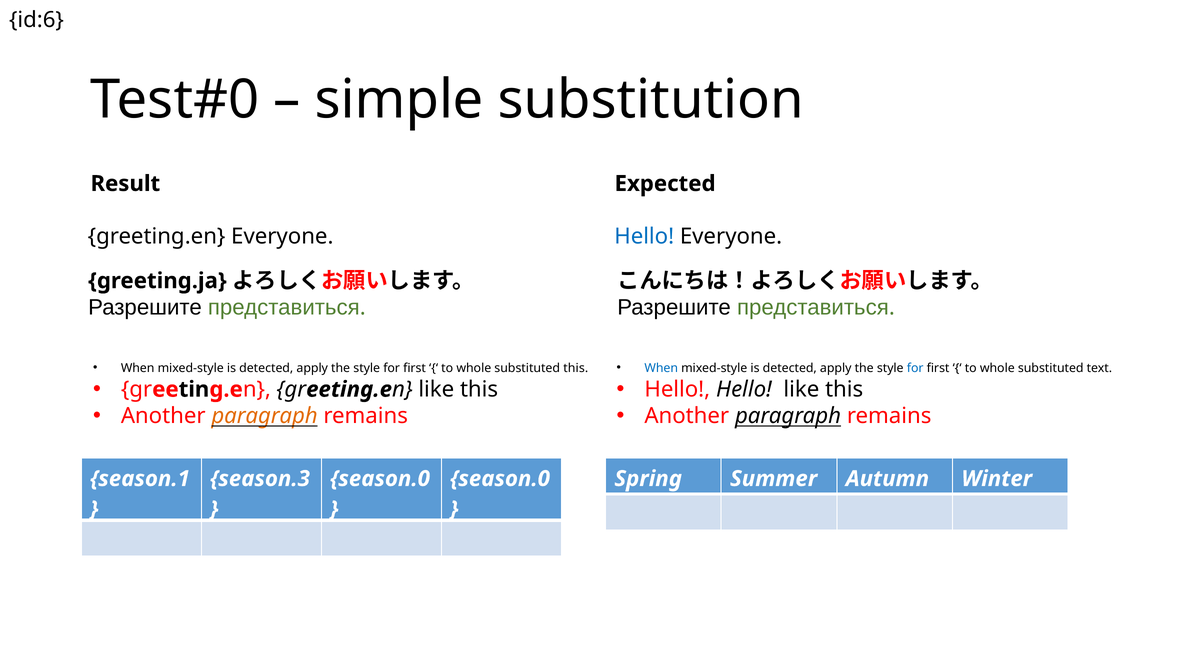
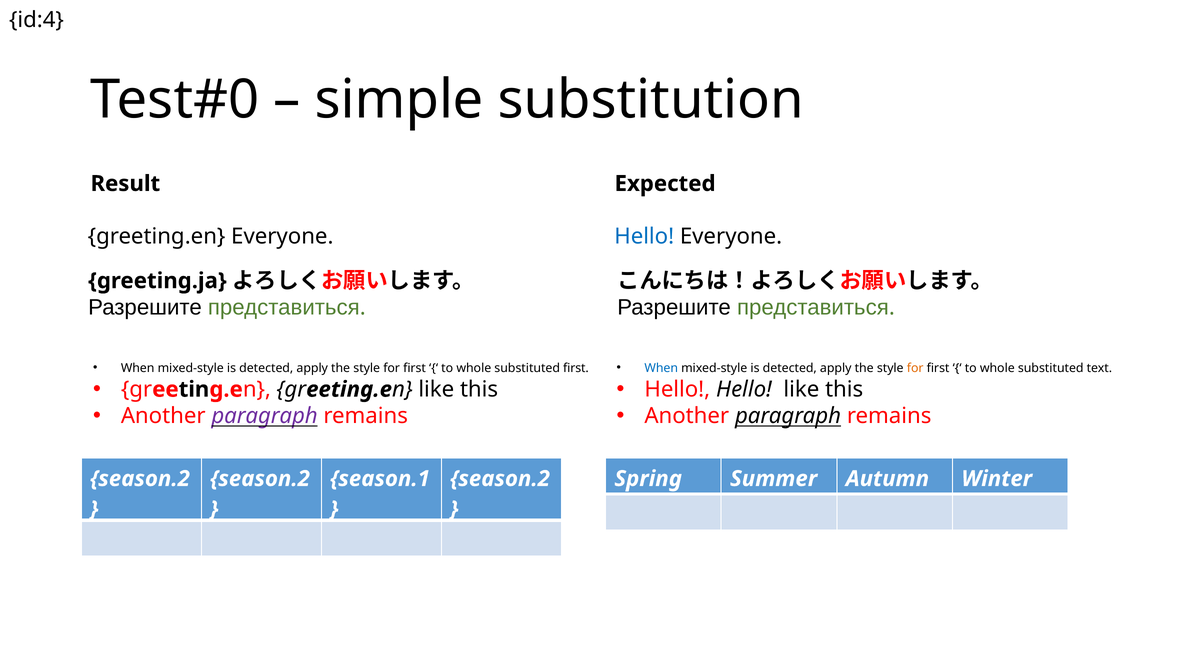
id:6: id:6 -> id:4
substituted this: this -> first
for at (915, 368) colour: blue -> orange
paragraph at (265, 416) colour: orange -> purple
season.1 at (140, 479): season.1 -> season.2
season.3 at (260, 479): season.3 -> season.2
season.0 at (380, 479): season.0 -> season.1
season.0 at (500, 479): season.0 -> season.2
